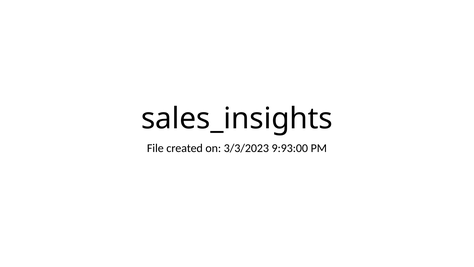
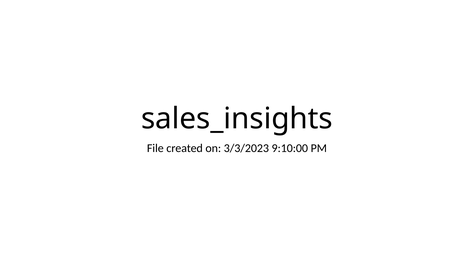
9:93:00: 9:93:00 -> 9:10:00
